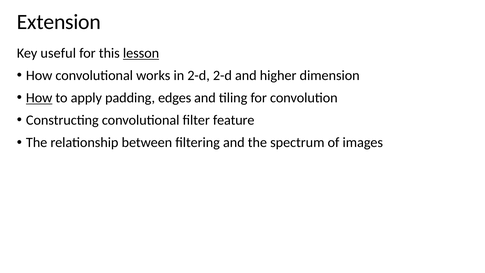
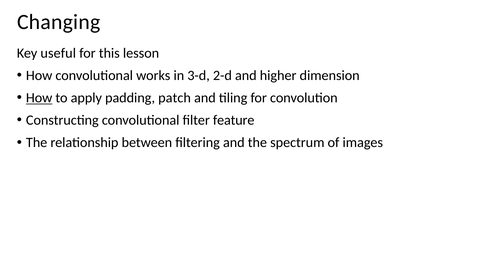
Extension: Extension -> Changing
lesson underline: present -> none
in 2-d: 2-d -> 3-d
edges: edges -> patch
